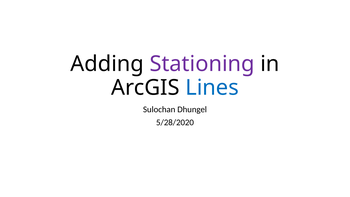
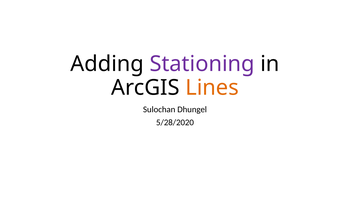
Lines colour: blue -> orange
